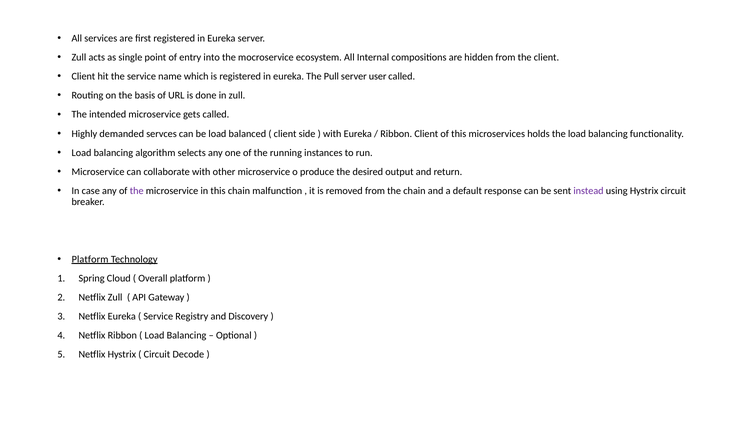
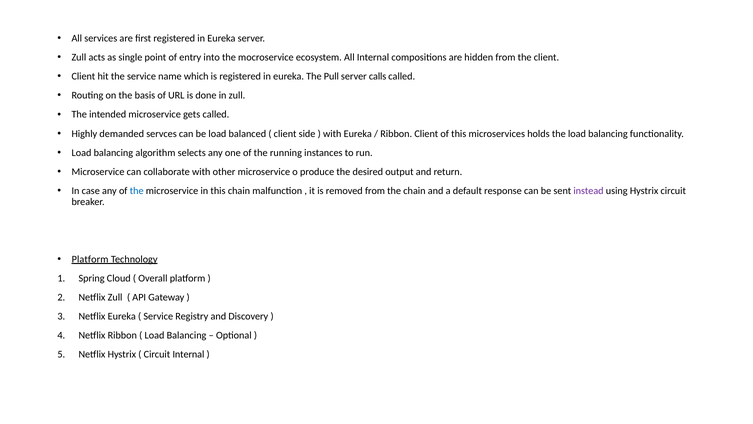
user: user -> calls
the at (137, 191) colour: purple -> blue
Circuit Decode: Decode -> Internal
